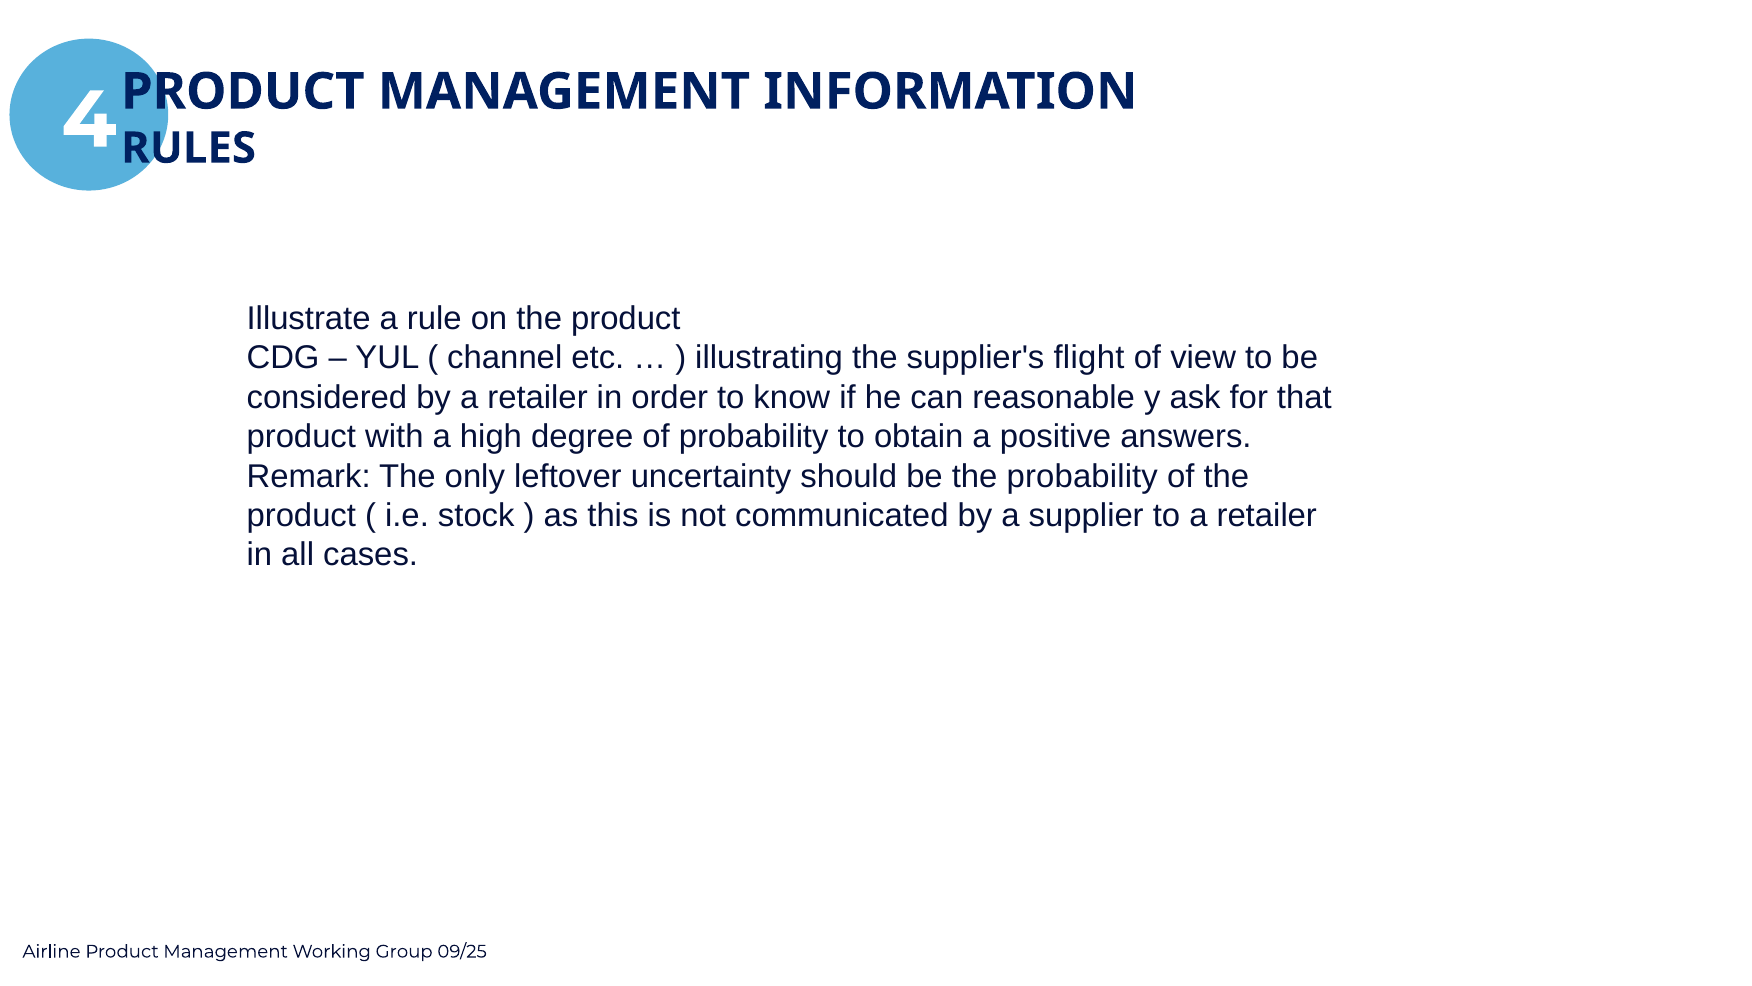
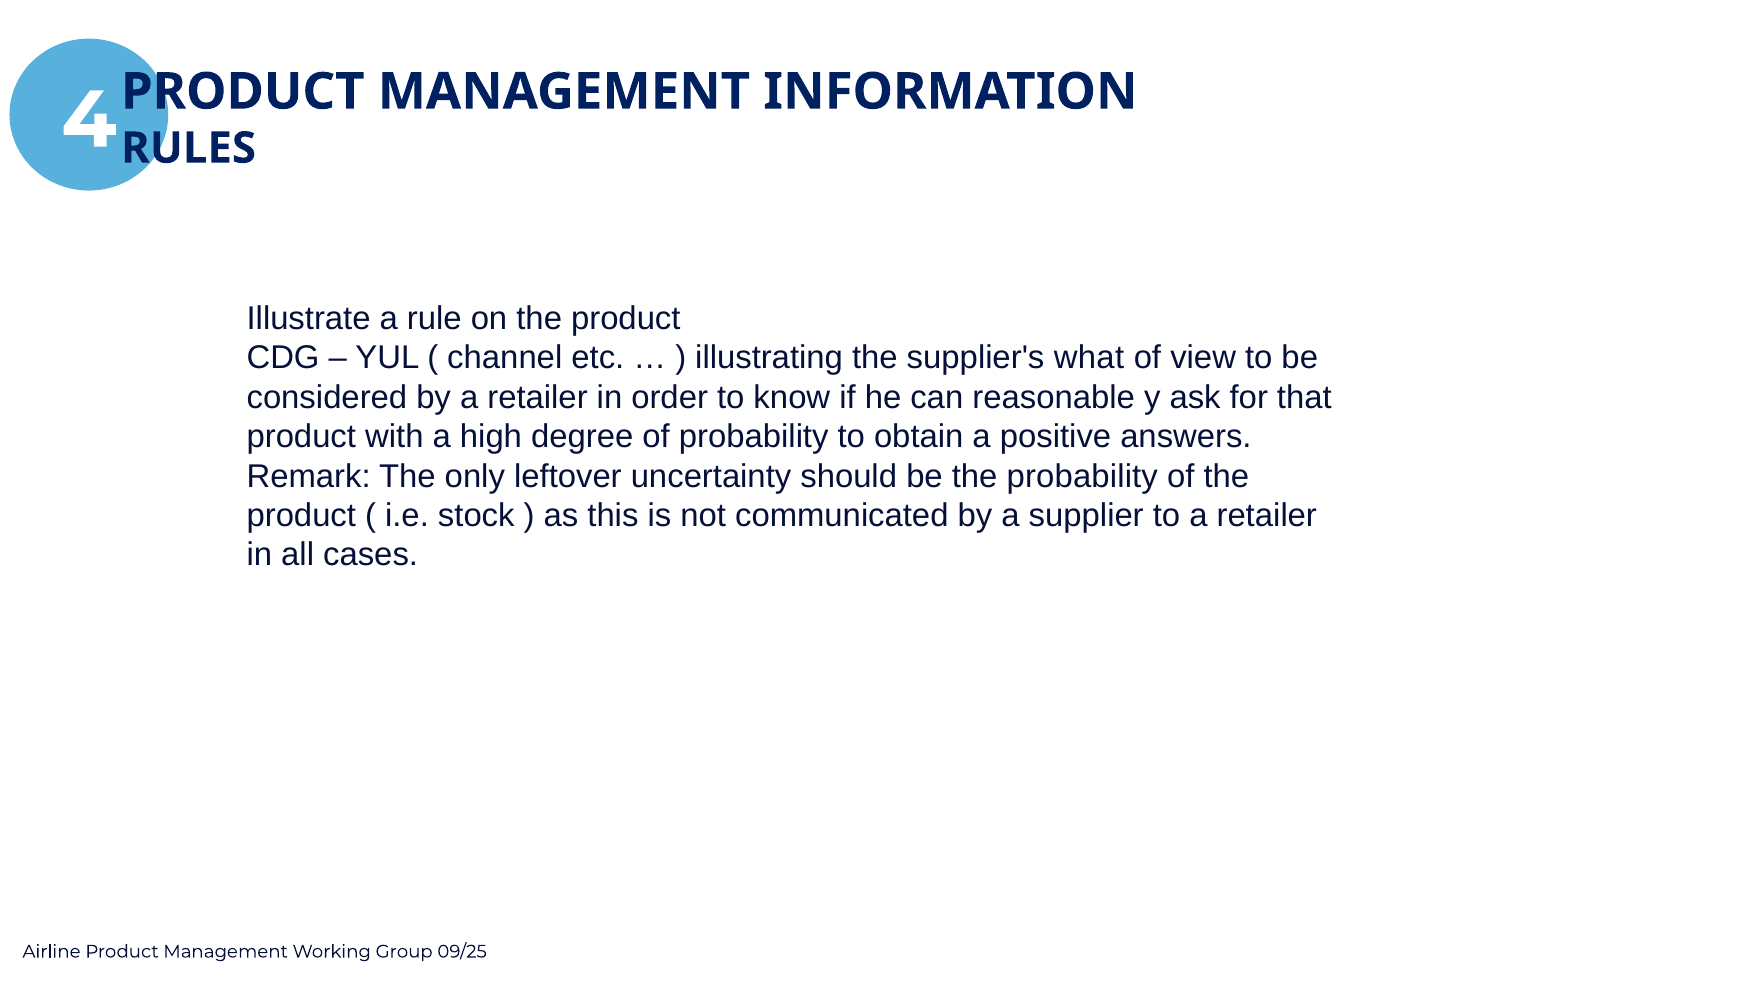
flight: flight -> what
